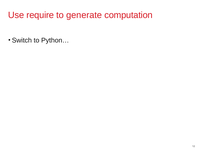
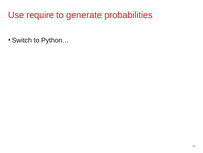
computation: computation -> probabilities
